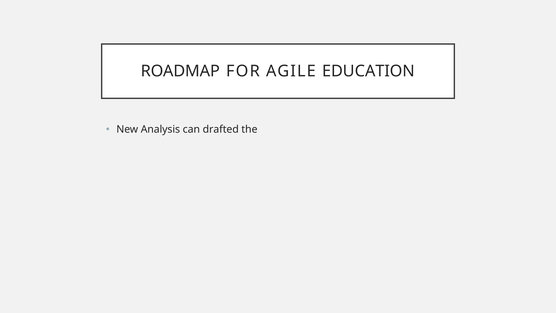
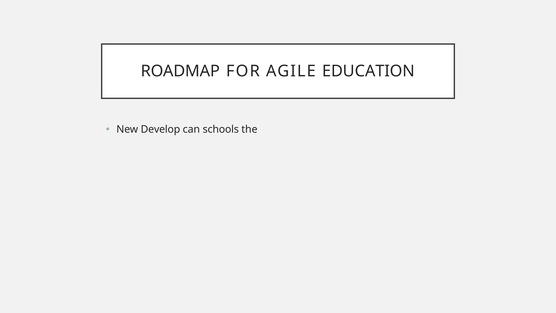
Analysis: Analysis -> Develop
drafted: drafted -> schools
